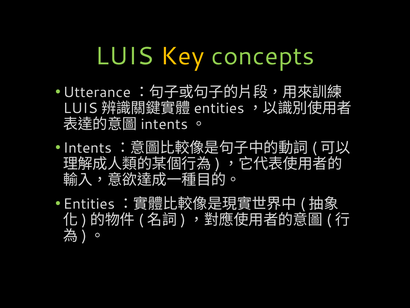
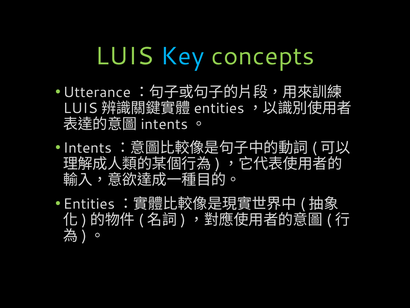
Key colour: yellow -> light blue
